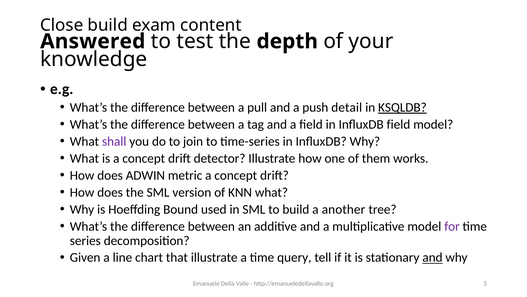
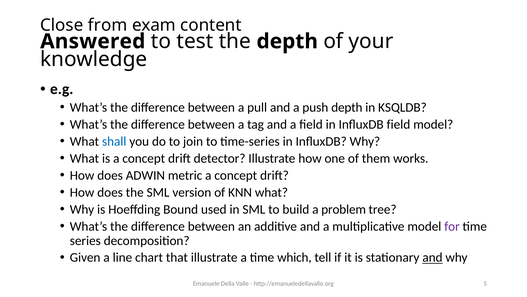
Close build: build -> from
push detail: detail -> depth
KSQLDB underline: present -> none
shall colour: purple -> blue
another: another -> problem
query: query -> which
